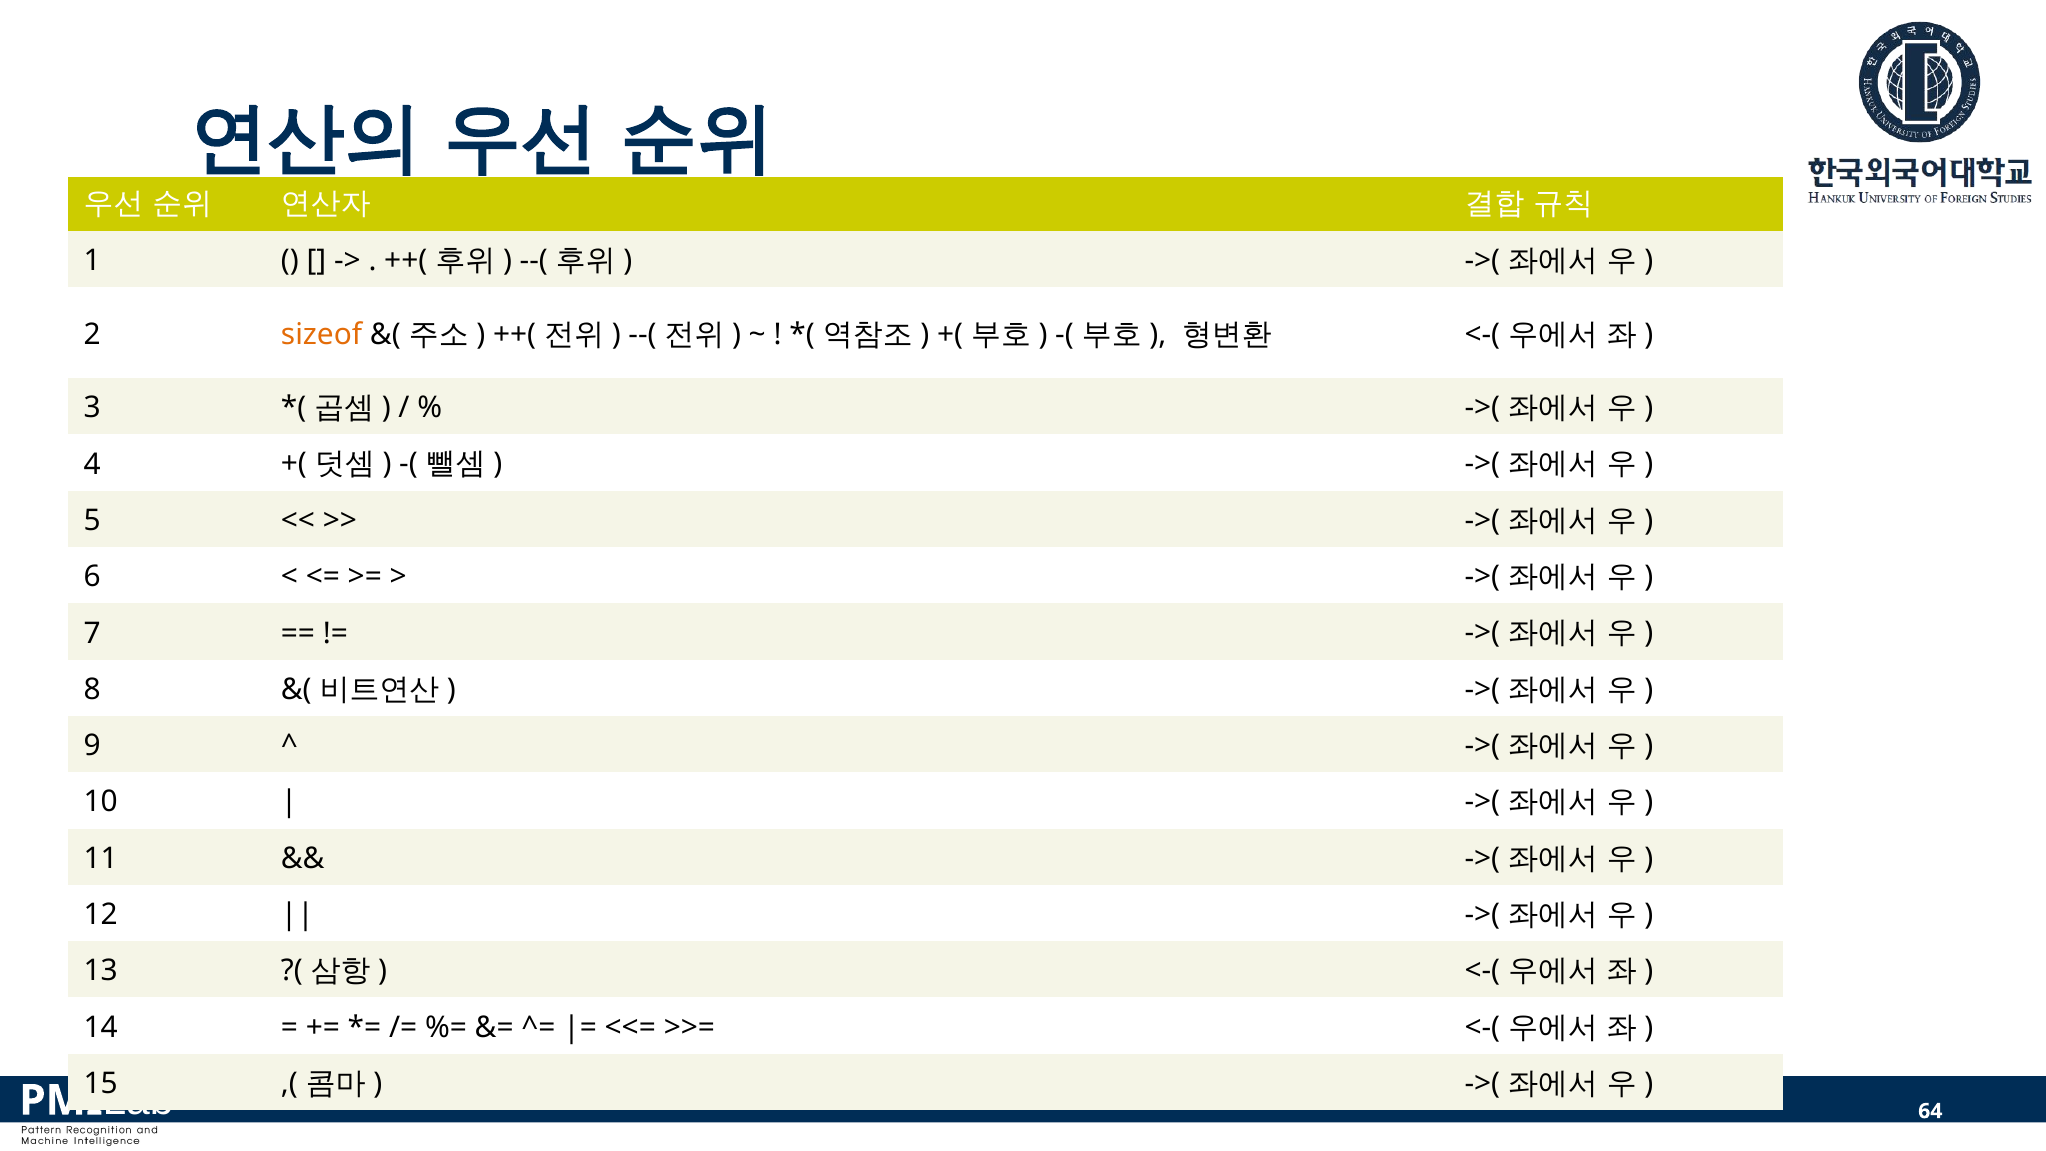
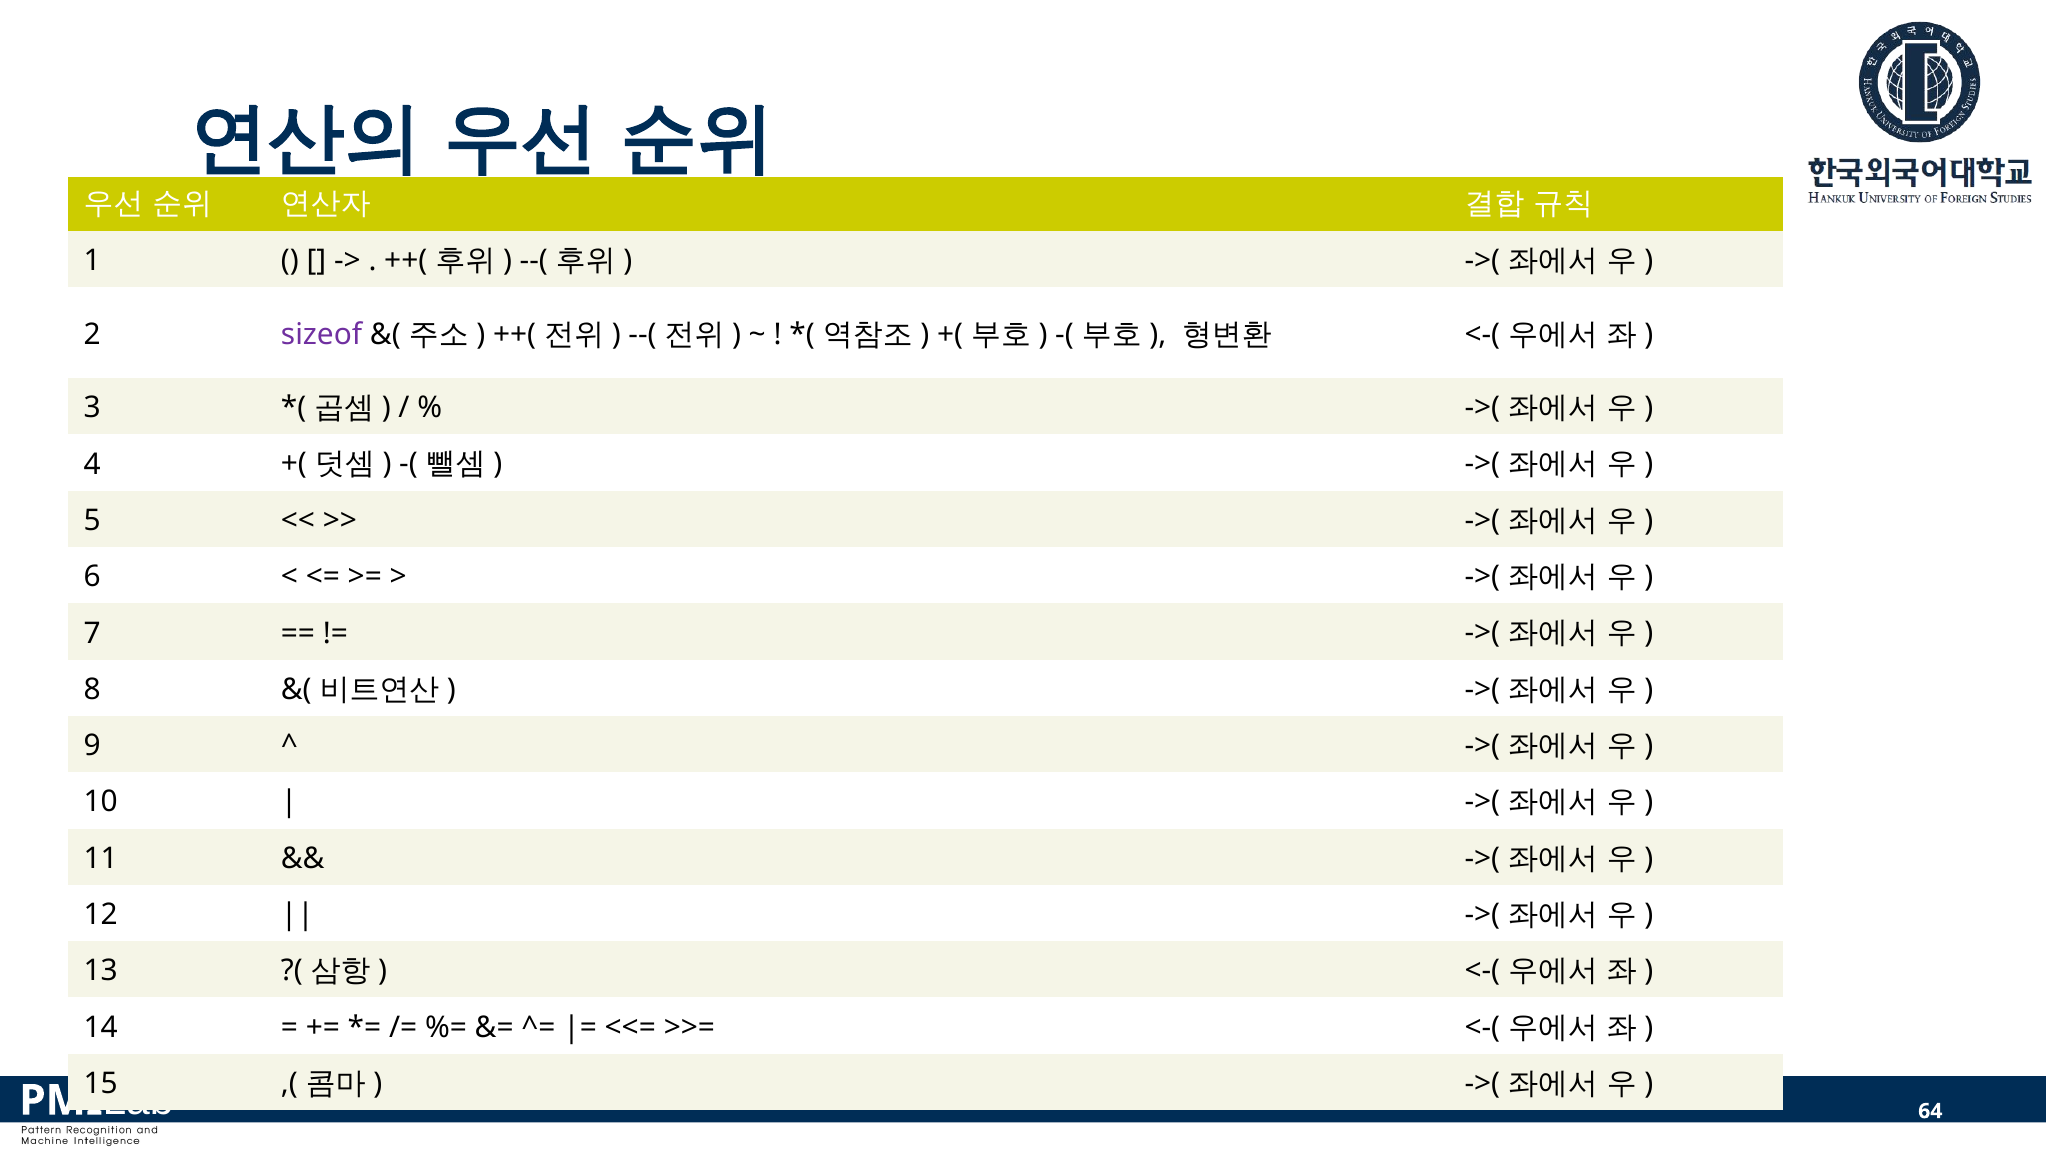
sizeof colour: orange -> purple
